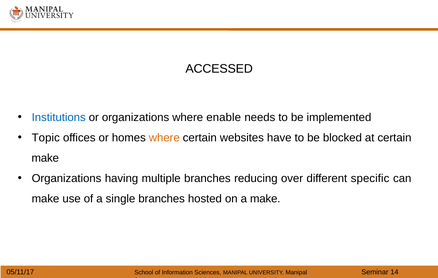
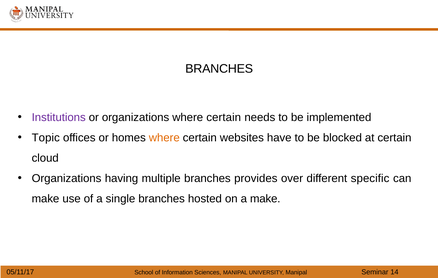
ACCESSED at (219, 69): ACCESSED -> BRANCHES
Institutions colour: blue -> purple
organizations where enable: enable -> certain
make at (45, 158): make -> cloud
reducing: reducing -> provides
